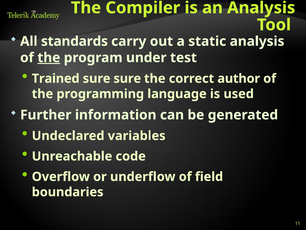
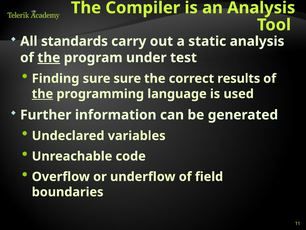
Trained: Trained -> Finding
author: author -> results
the at (42, 94) underline: none -> present
